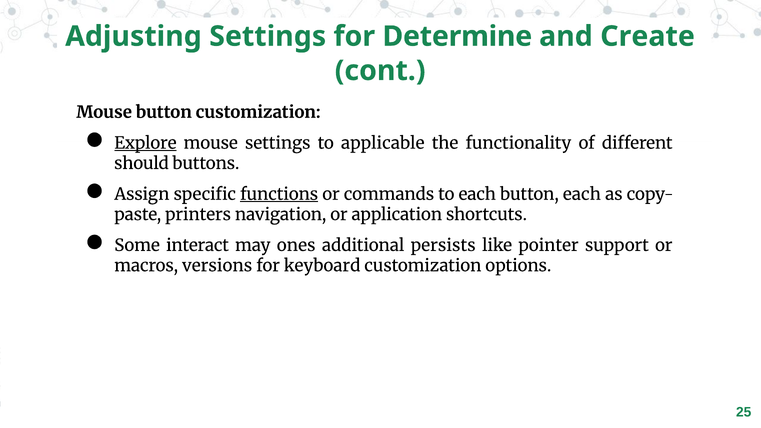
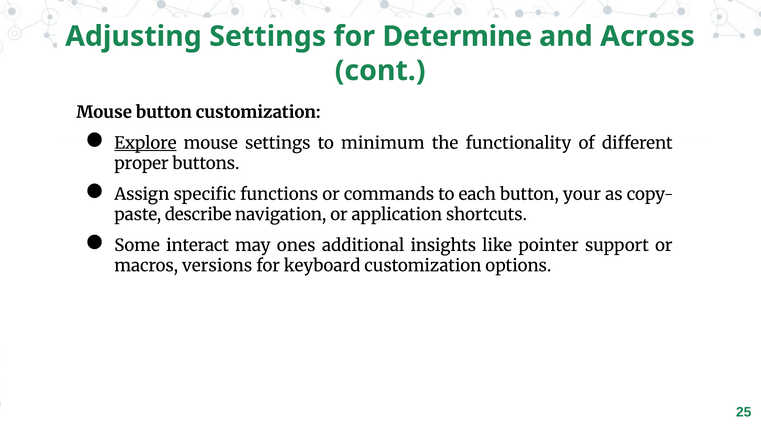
Create: Create -> Across
applicable: applicable -> minimum
should: should -> proper
functions underline: present -> none
button each: each -> your
printers: printers -> describe
persists: persists -> insights
